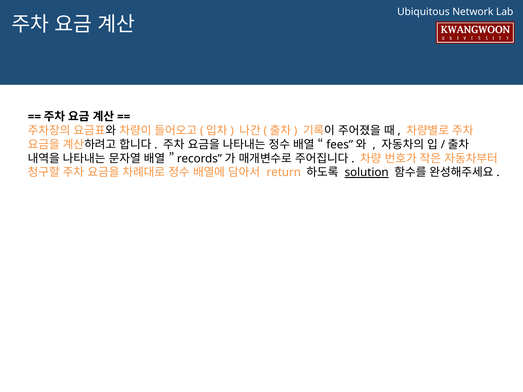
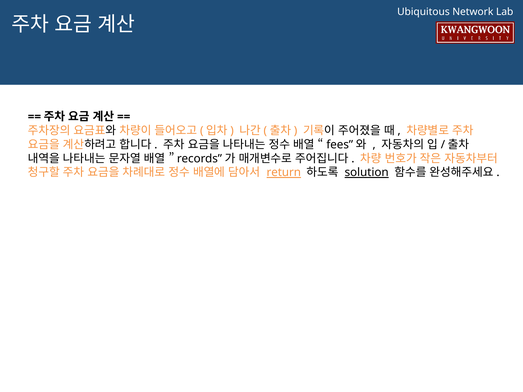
return underline: none -> present
